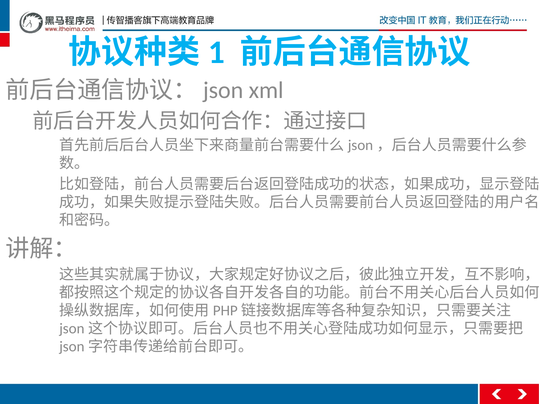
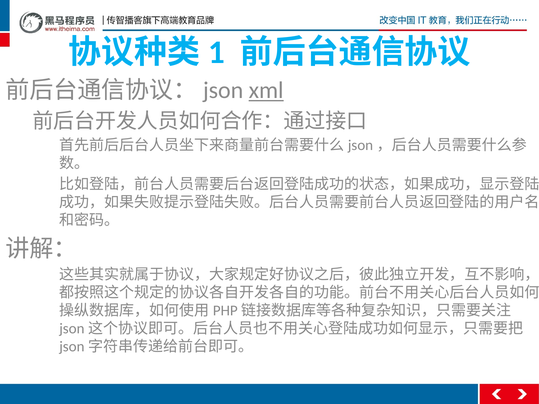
xml underline: none -> present
